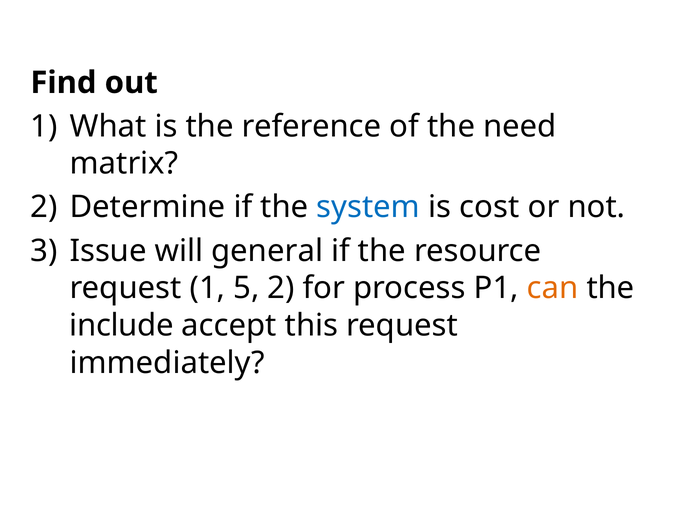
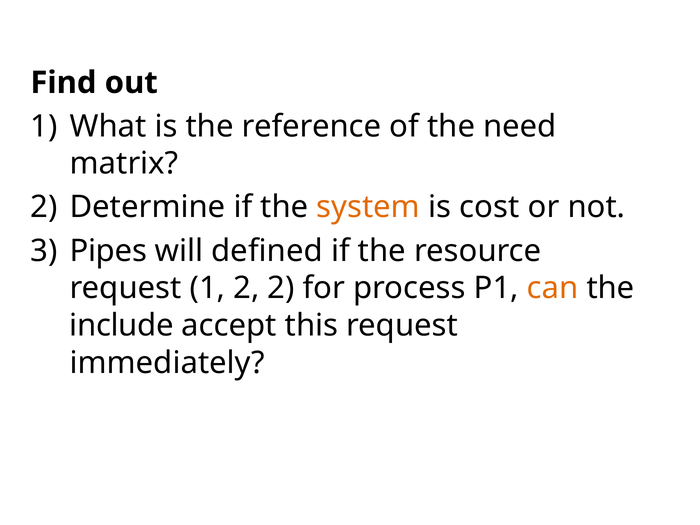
system colour: blue -> orange
Issue: Issue -> Pipes
general: general -> defined
1 5: 5 -> 2
